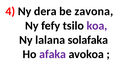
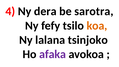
zavona: zavona -> sarotra
koa colour: purple -> orange
solafaka: solafaka -> tsinjoko
